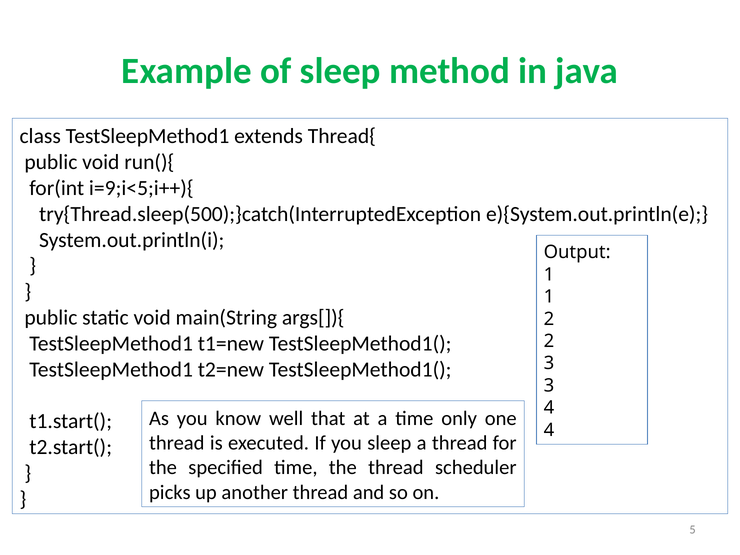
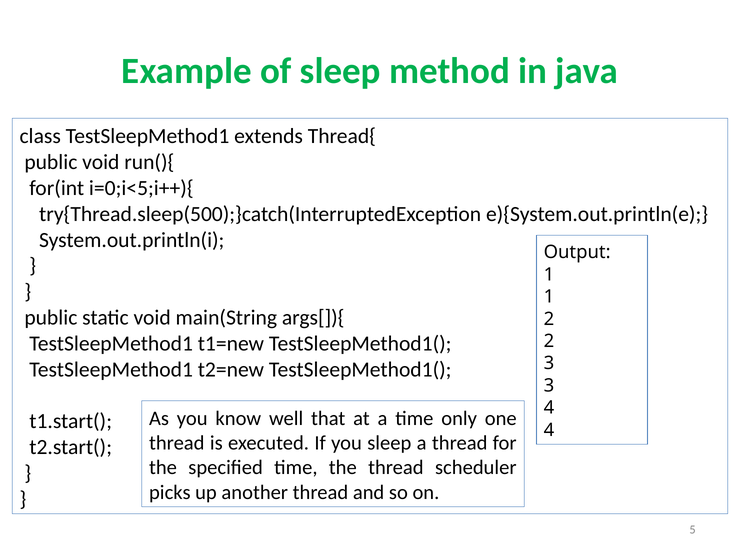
i=9;i<5;i++){: i=9;i<5;i++){ -> i=0;i<5;i++){
